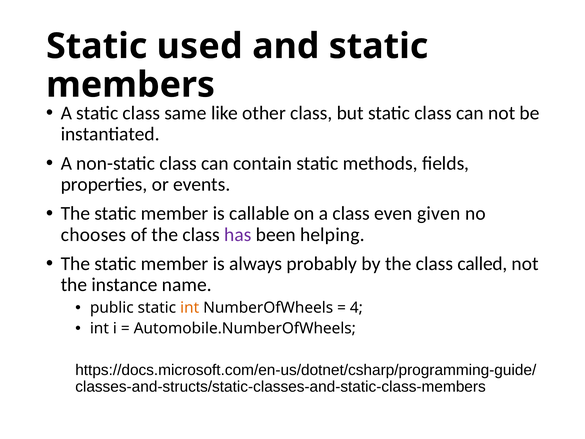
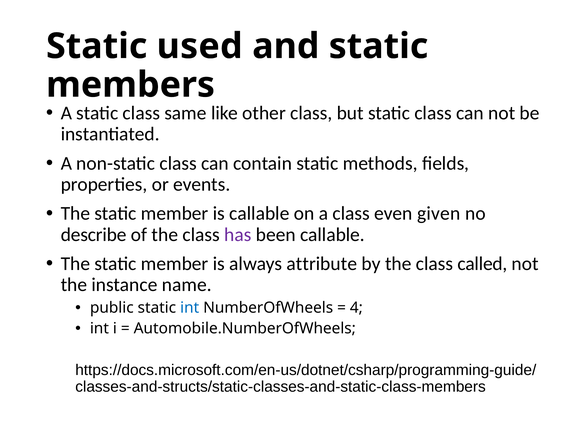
chooses: chooses -> describe
been helping: helping -> callable
probably: probably -> attribute
int at (190, 308) colour: orange -> blue
